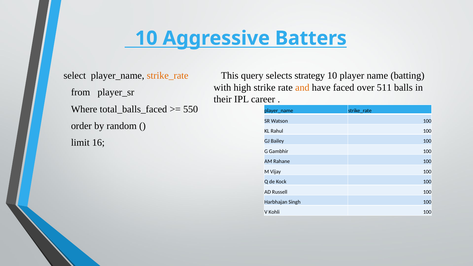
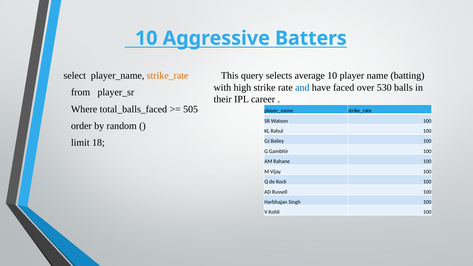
strategy: strategy -> average
and colour: orange -> blue
511: 511 -> 530
550: 550 -> 505
16: 16 -> 18
